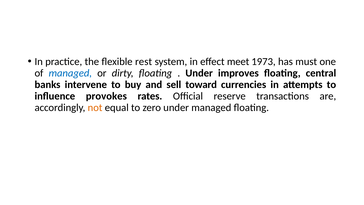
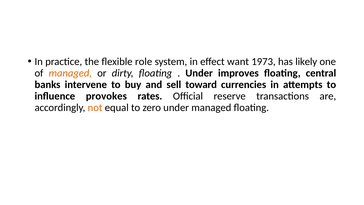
rest: rest -> role
meet: meet -> want
must: must -> likely
managed at (70, 73) colour: blue -> orange
